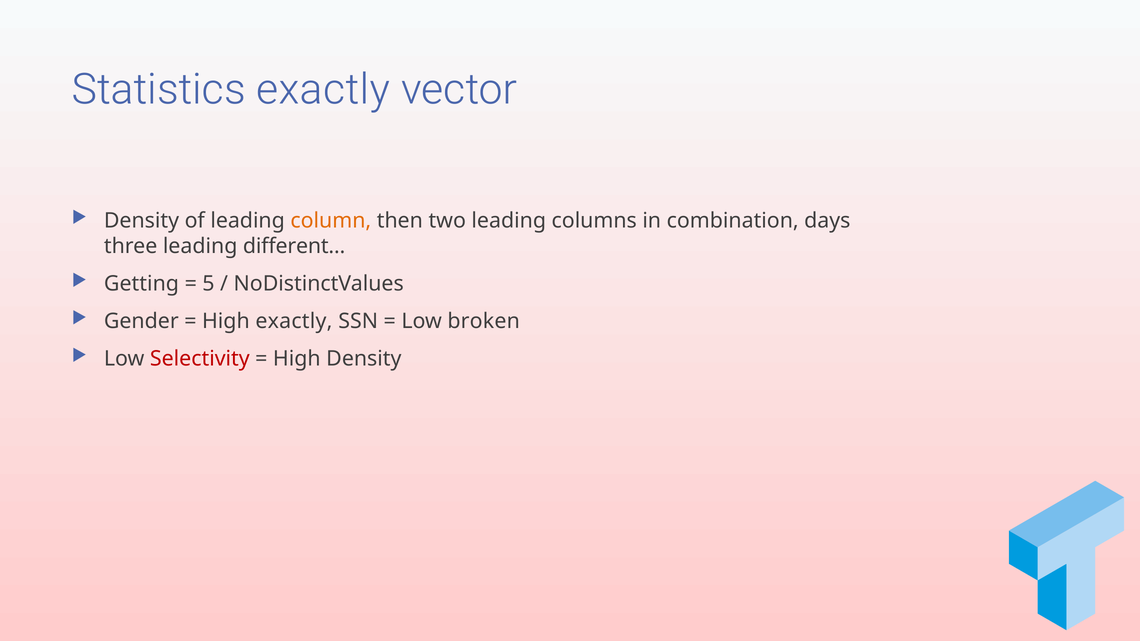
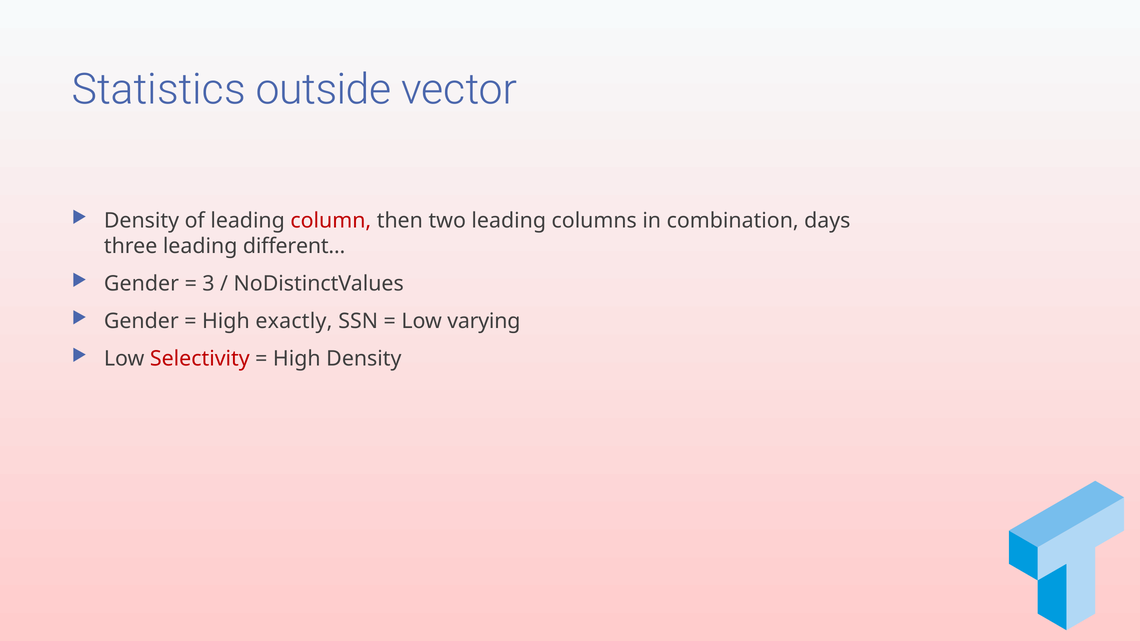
Statistics exactly: exactly -> outside
column colour: orange -> red
Getting at (141, 284): Getting -> Gender
5: 5 -> 3
broken: broken -> varying
